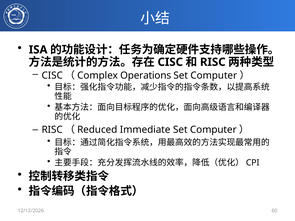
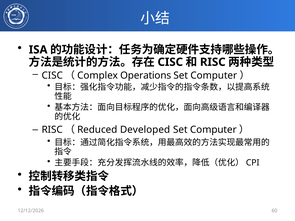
Immediate: Immediate -> Developed
